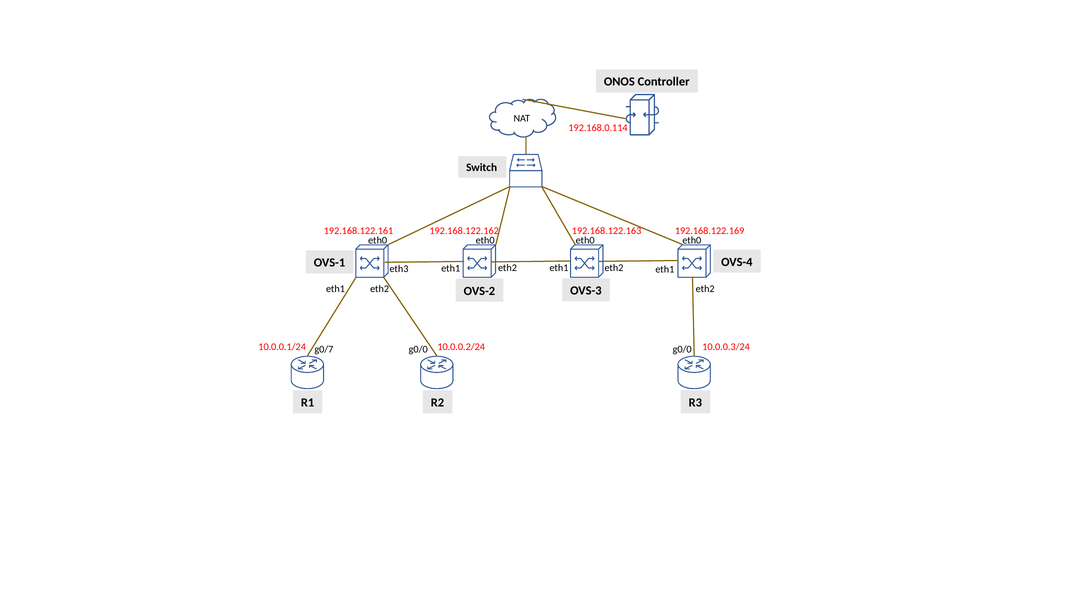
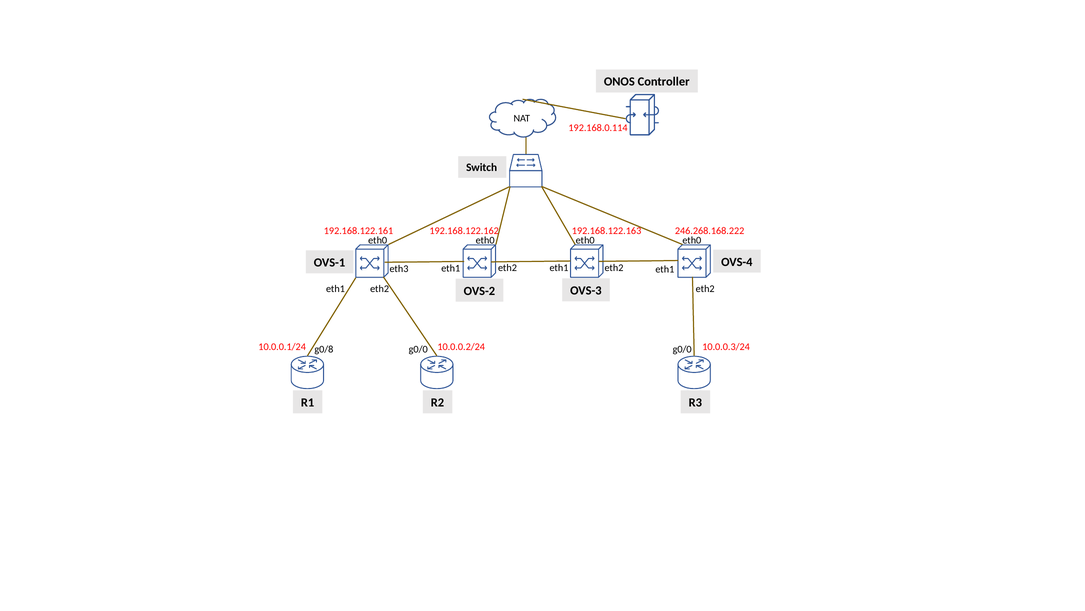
192.168.122.169: 192.168.122.169 -> 246.268.168.222
g0/7: g0/7 -> g0/8
